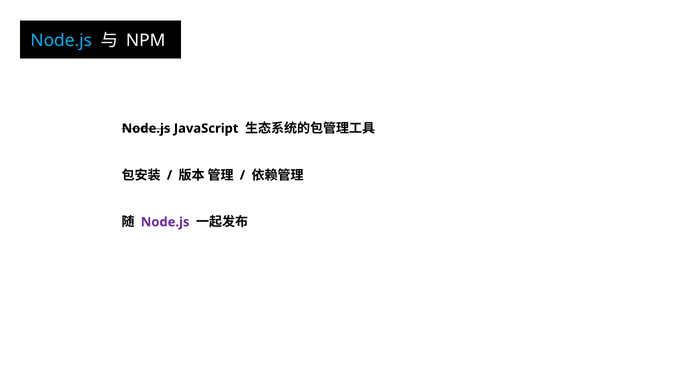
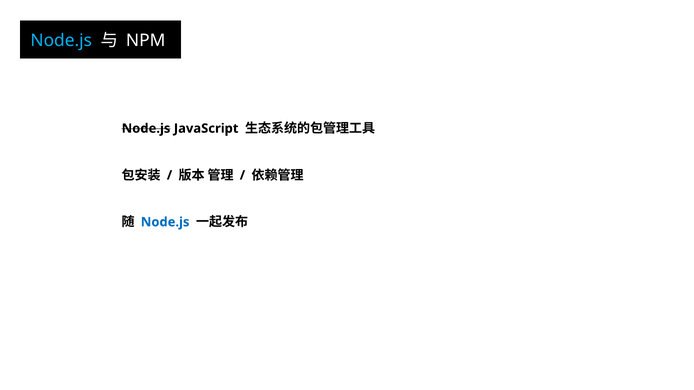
Node.js at (165, 222) colour: purple -> blue
